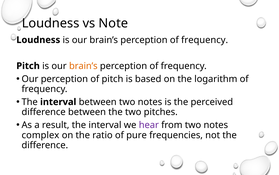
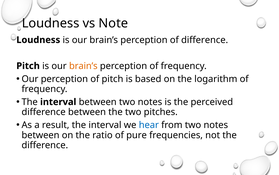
frequency at (205, 40): frequency -> difference
hear colour: purple -> blue
complex at (40, 135): complex -> between
